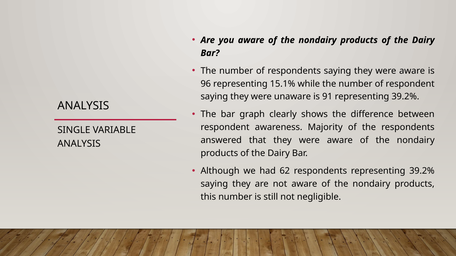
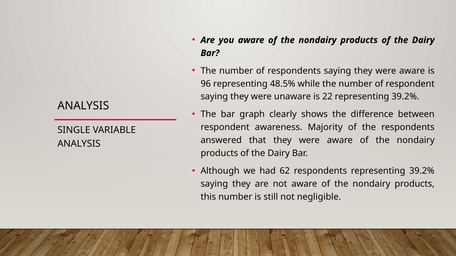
15.1%: 15.1% -> 48.5%
91: 91 -> 22
